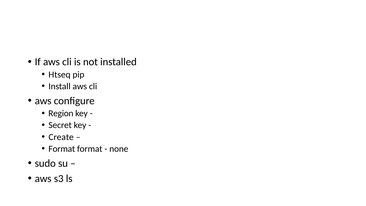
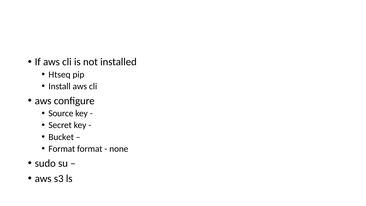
Region: Region -> Source
Create: Create -> Bucket
